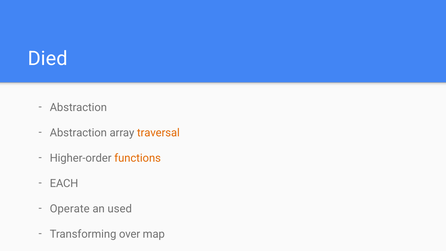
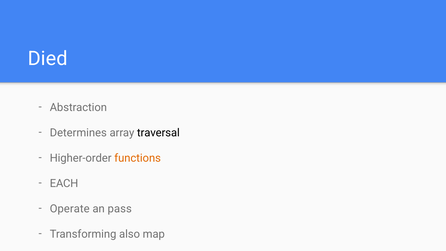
Abstraction at (78, 133): Abstraction -> Determines
traversal colour: orange -> black
used: used -> pass
over: over -> also
